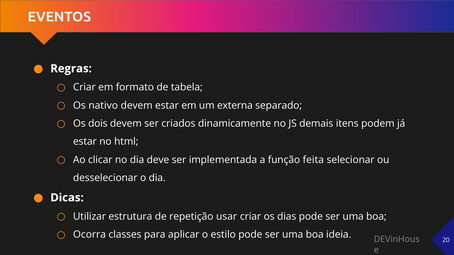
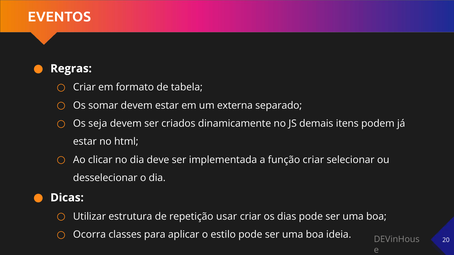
nativo: nativo -> somar
dois: dois -> seja
função feita: feita -> criar
